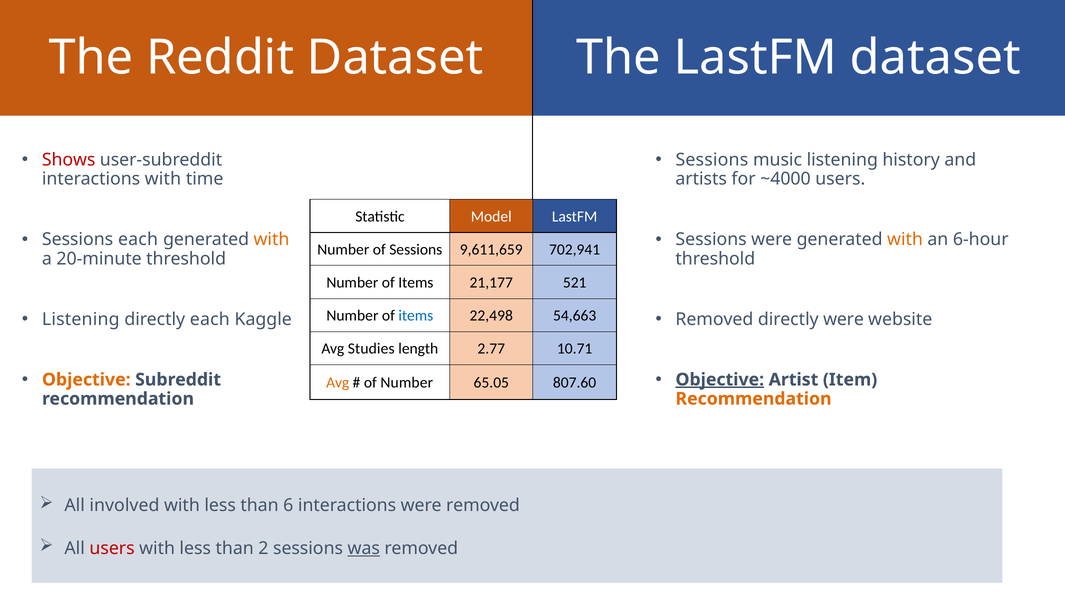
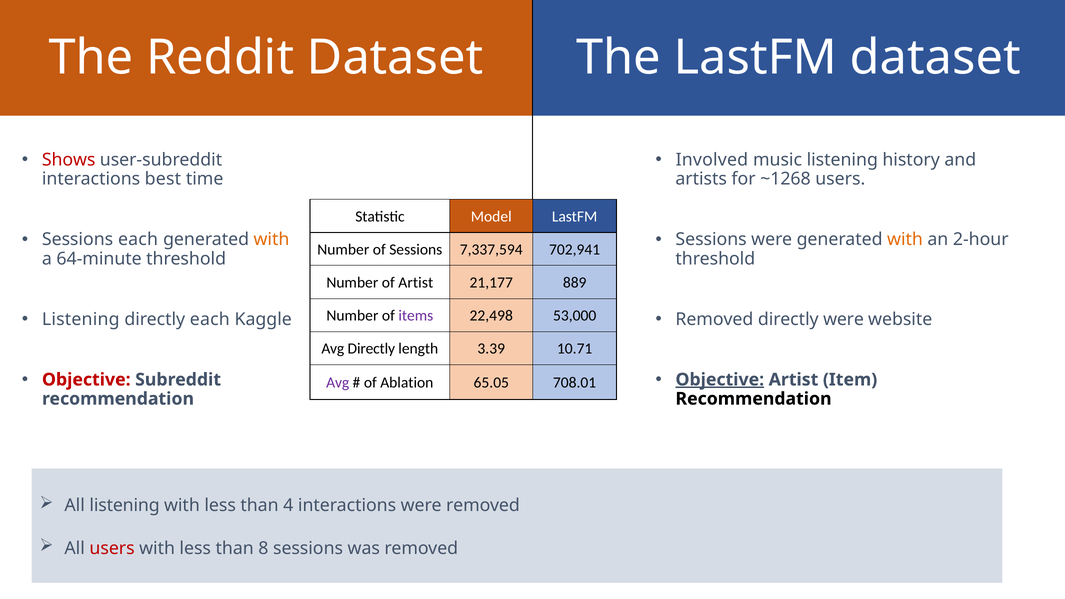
Sessions at (712, 160): Sessions -> Involved
interactions with: with -> best
~4000: ~4000 -> ~1268
6-hour: 6-hour -> 2-hour
9,611,659: 9,611,659 -> 7,337,594
20-minute: 20-minute -> 64-minute
Items at (416, 283): Items -> Artist
521: 521 -> 889
items at (416, 316) colour: blue -> purple
54,663: 54,663 -> 53,000
Avg Studies: Studies -> Directly
2.77: 2.77 -> 3.39
Objective at (86, 380) colour: orange -> red
Avg at (338, 383) colour: orange -> purple
of Number: Number -> Ablation
807.60: 807.60 -> 708.01
Recommendation at (754, 399) colour: orange -> black
All involved: involved -> listening
6: 6 -> 4
2: 2 -> 8
was underline: present -> none
